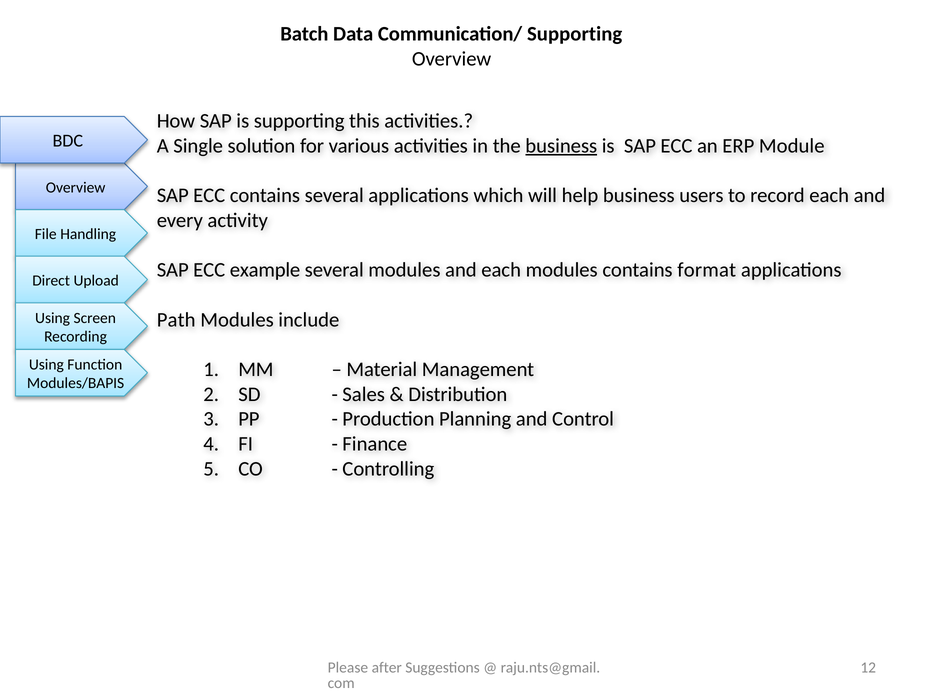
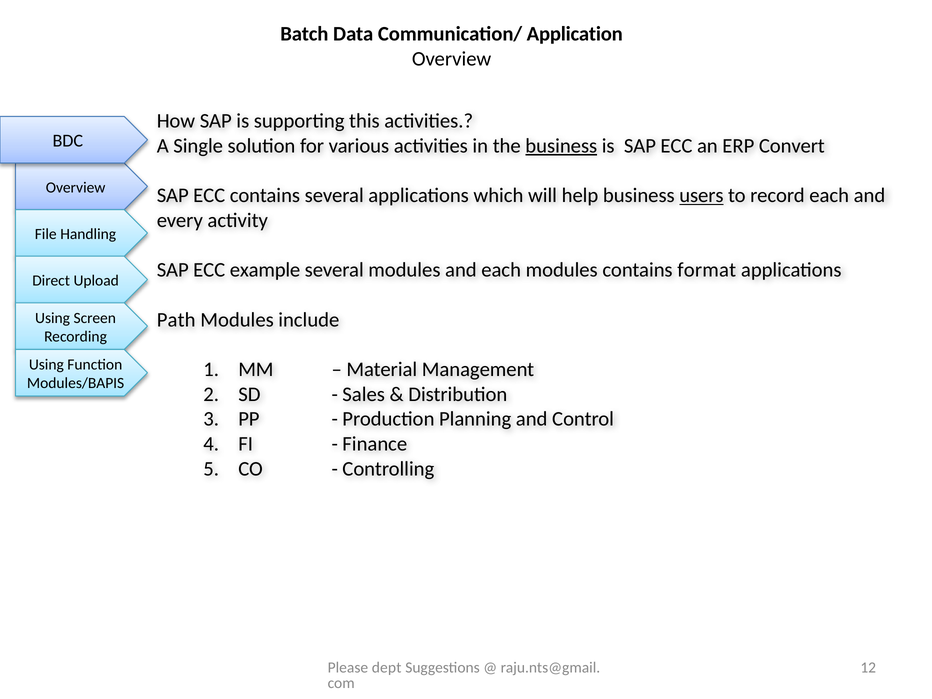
Communication/ Supporting: Supporting -> Application
Module: Module -> Convert
users underline: none -> present
after: after -> dept
